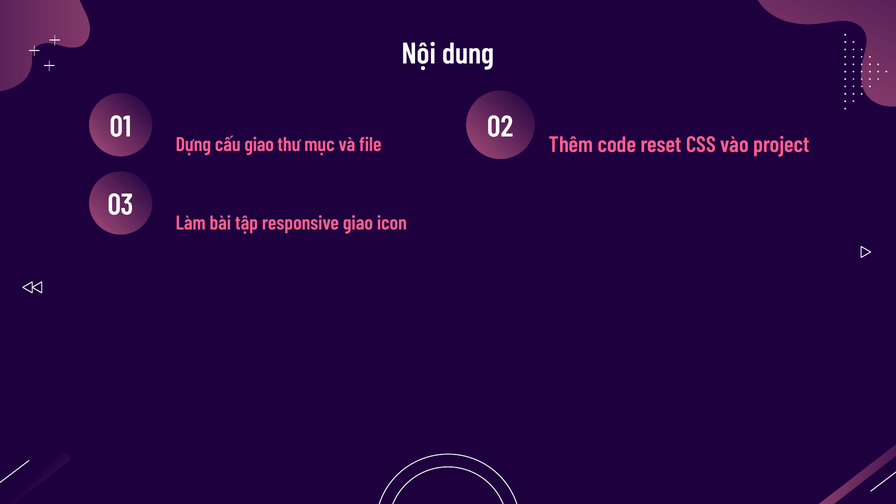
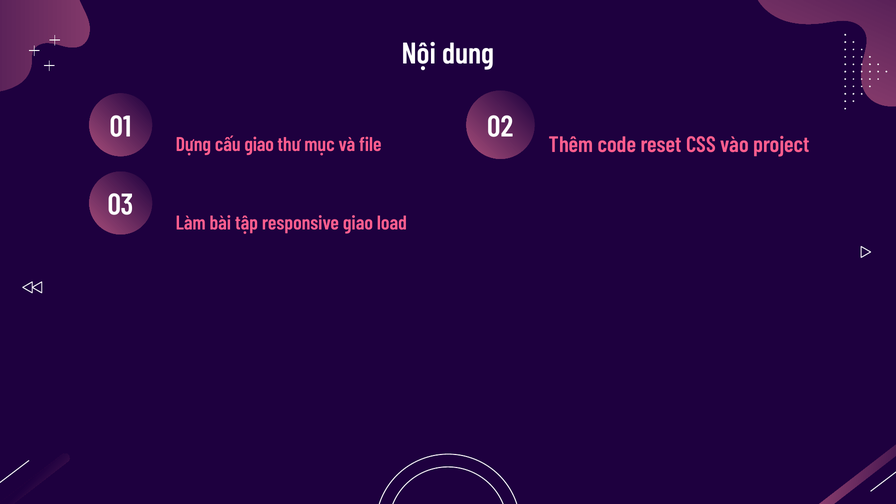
icon: icon -> load
